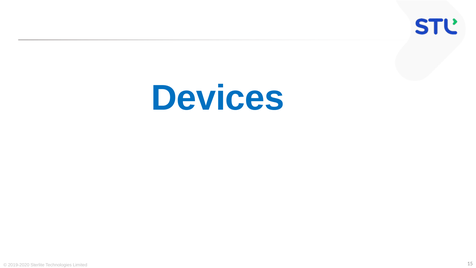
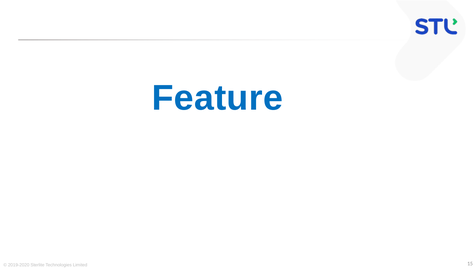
Devices: Devices -> Feature
